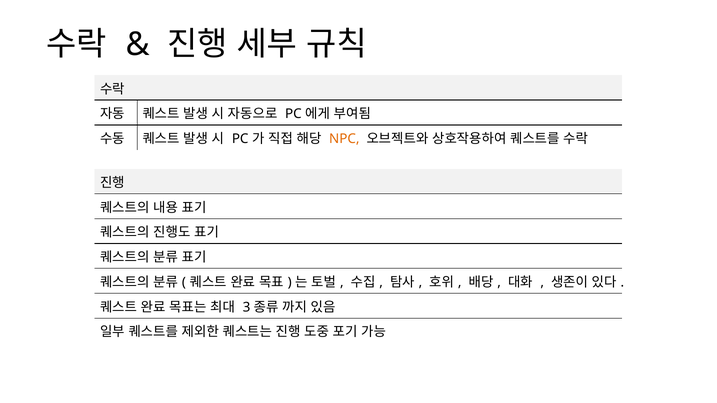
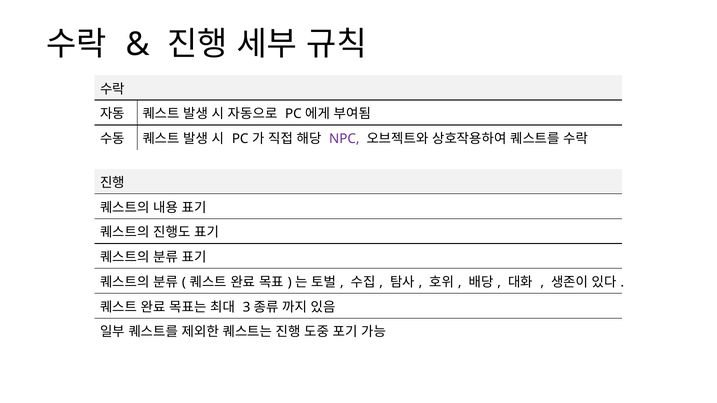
NPC colour: orange -> purple
